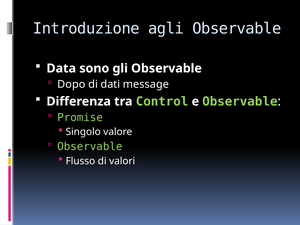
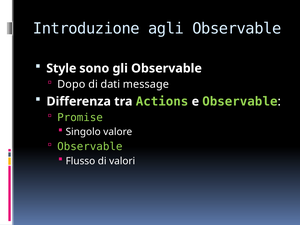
Data: Data -> Style
Control: Control -> Actions
